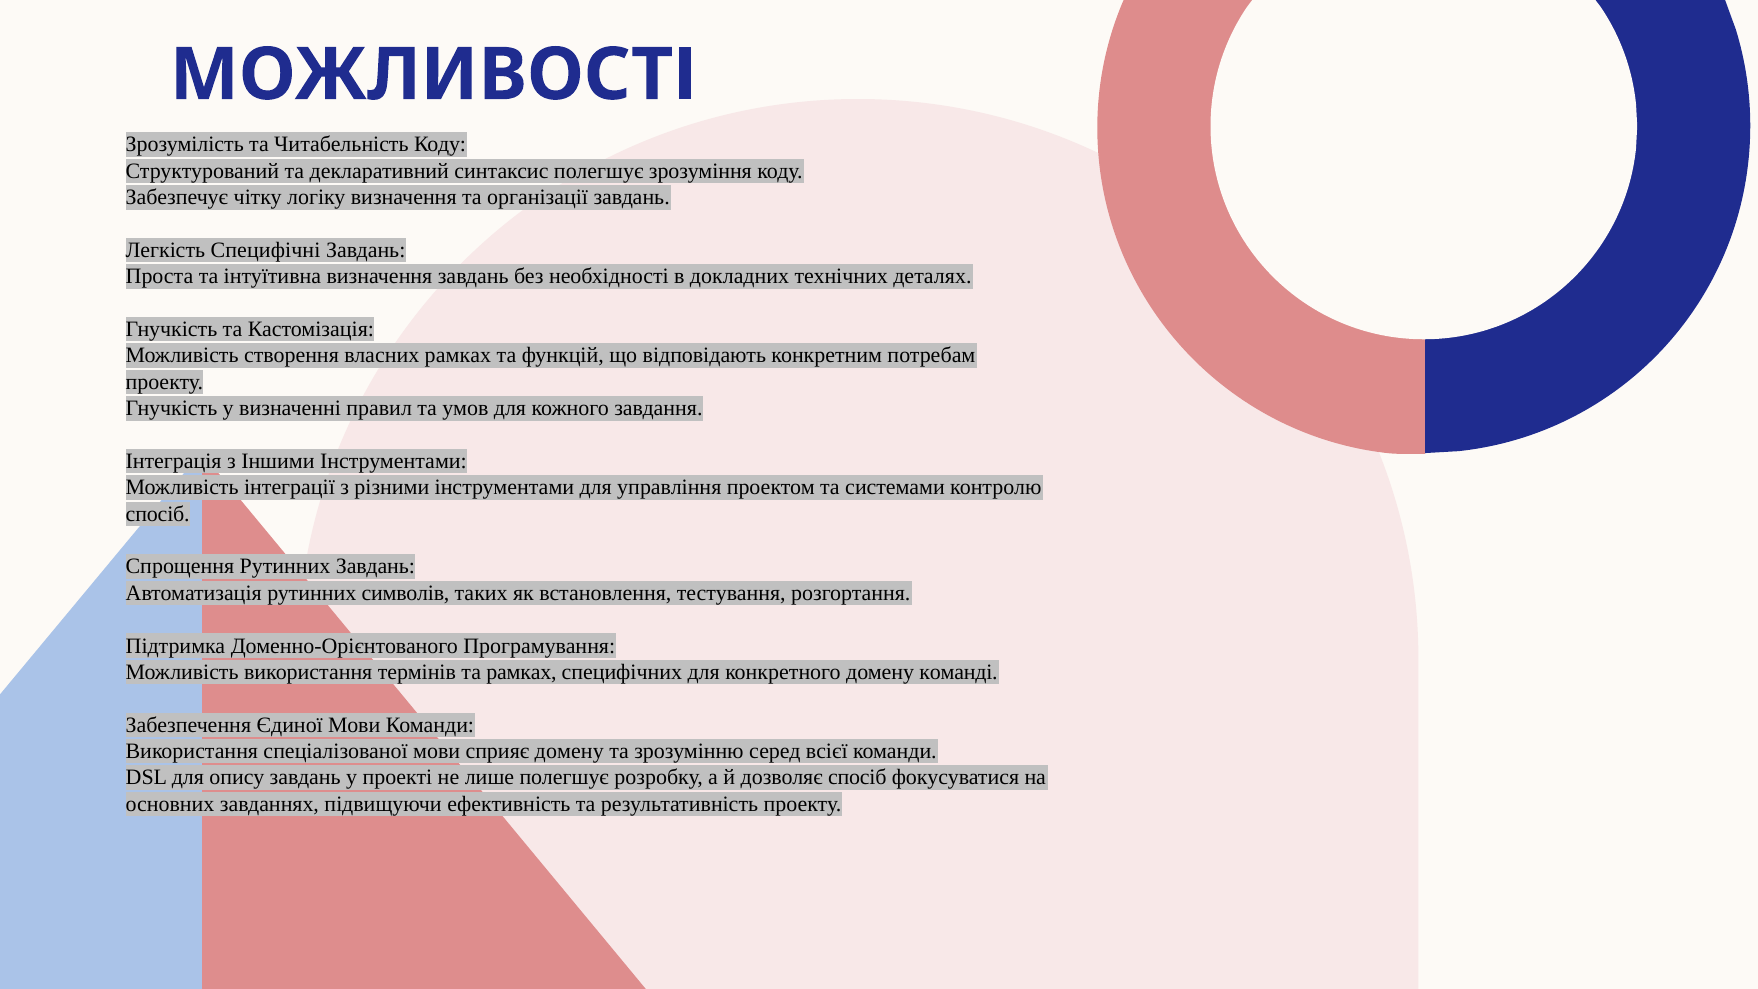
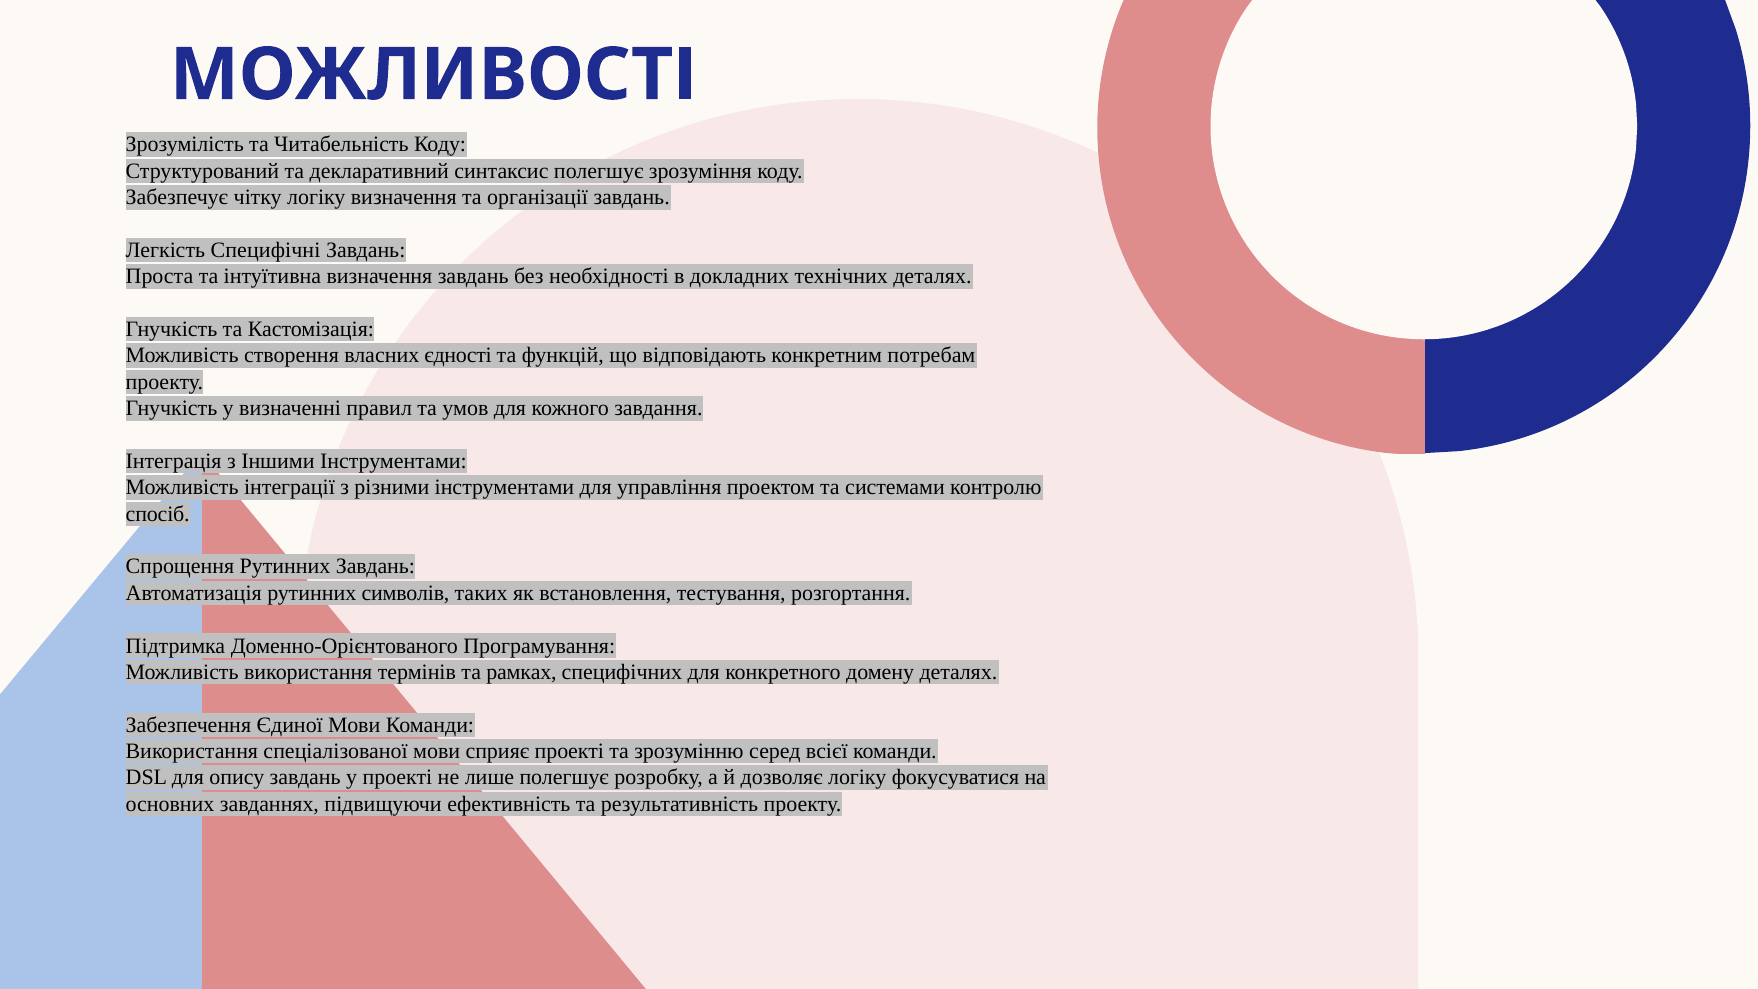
власних рамках: рамках -> єдності
домену команді: команді -> деталях
сприяє домену: домену -> проекті
дозволяє спосіб: спосіб -> логіку
